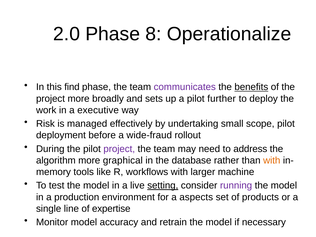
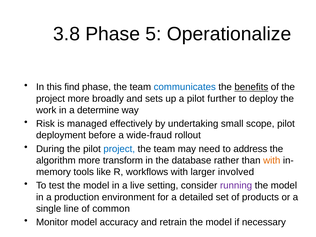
2.0: 2.0 -> 3.8
8: 8 -> 5
communicates colour: purple -> blue
executive: executive -> determine
project at (119, 149) colour: purple -> blue
graphical: graphical -> transform
machine: machine -> involved
setting underline: present -> none
aspects: aspects -> detailed
expertise: expertise -> common
